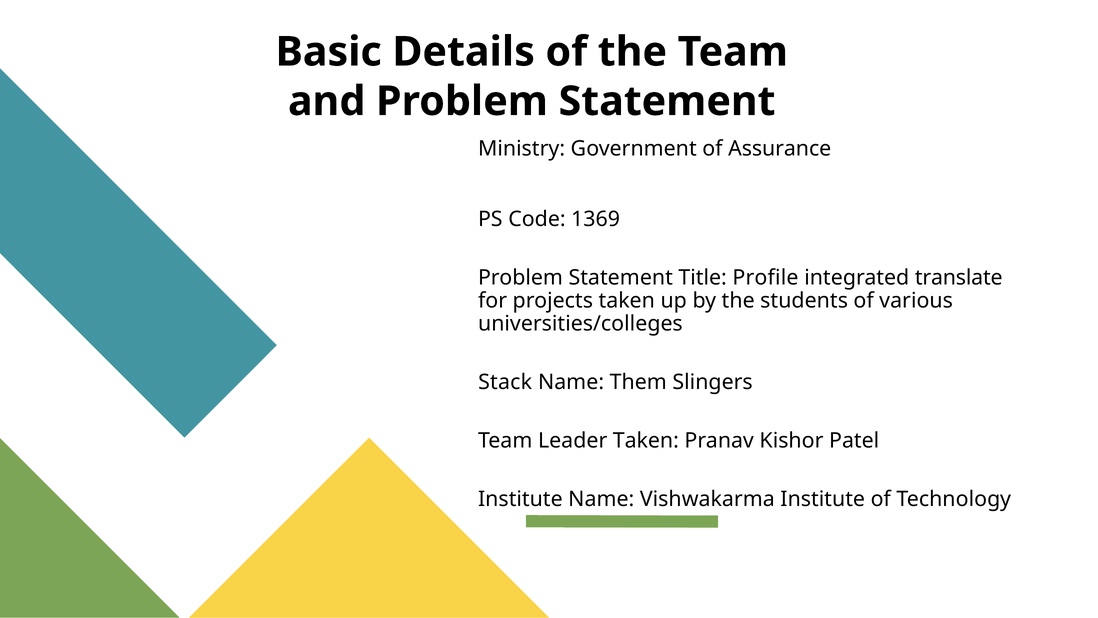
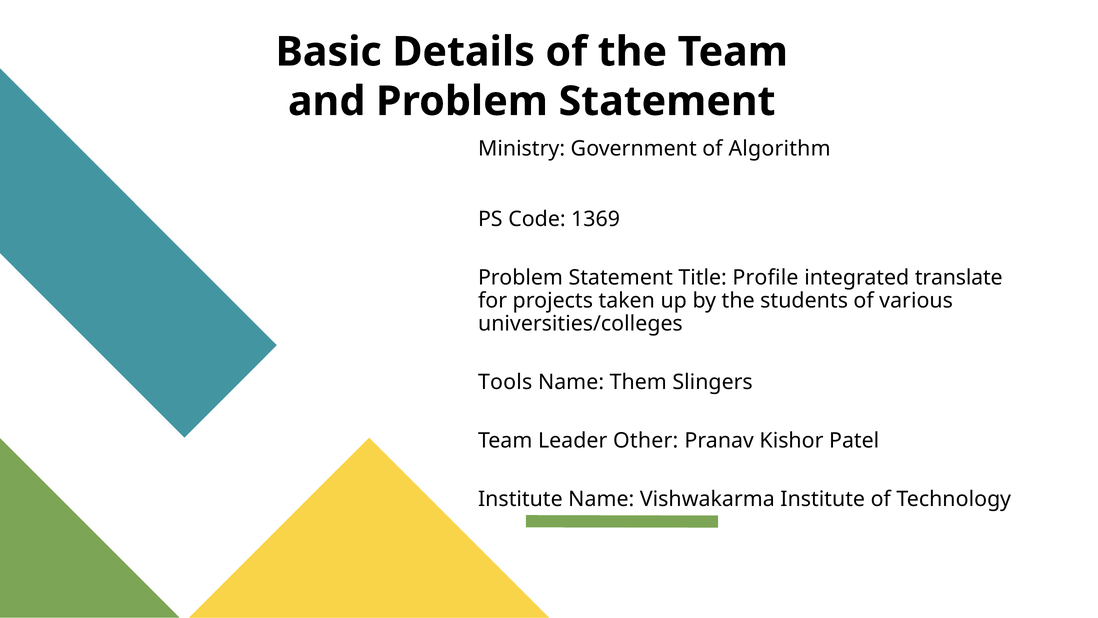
Assurance: Assurance -> Algorithm
Stack: Stack -> Tools
Leader Taken: Taken -> Other
